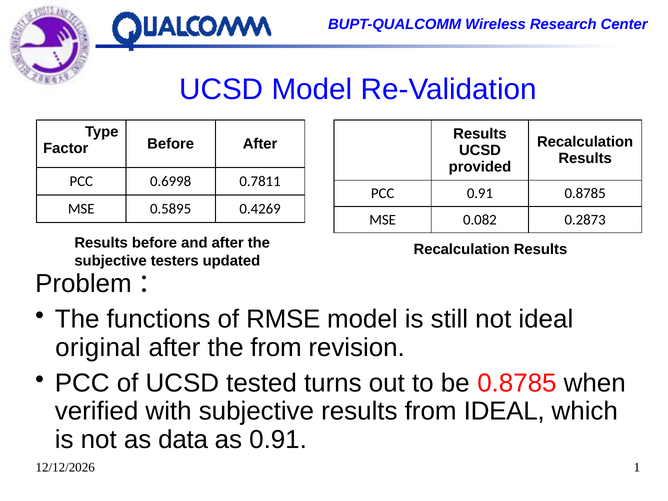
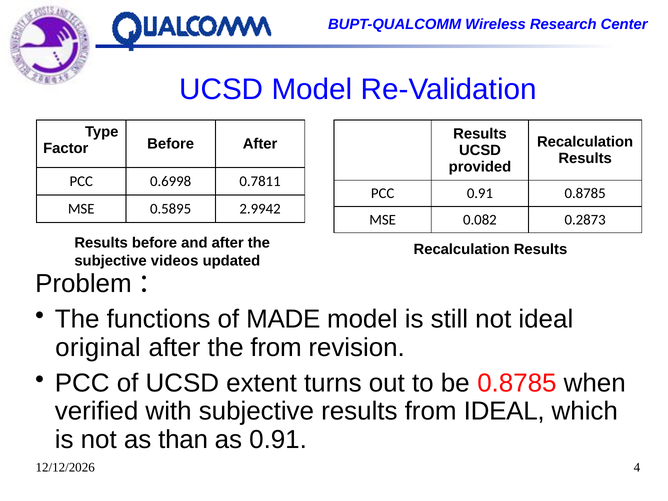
0.4269: 0.4269 -> 2.9942
testers: testers -> videos
RMSE: RMSE -> MADE
tested: tested -> extent
data: data -> than
1: 1 -> 4
